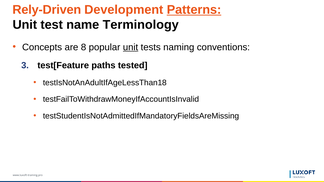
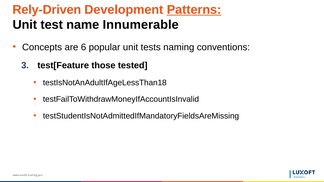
Terminology: Terminology -> Innumerable
8: 8 -> 6
unit at (131, 47) underline: present -> none
paths: paths -> those
